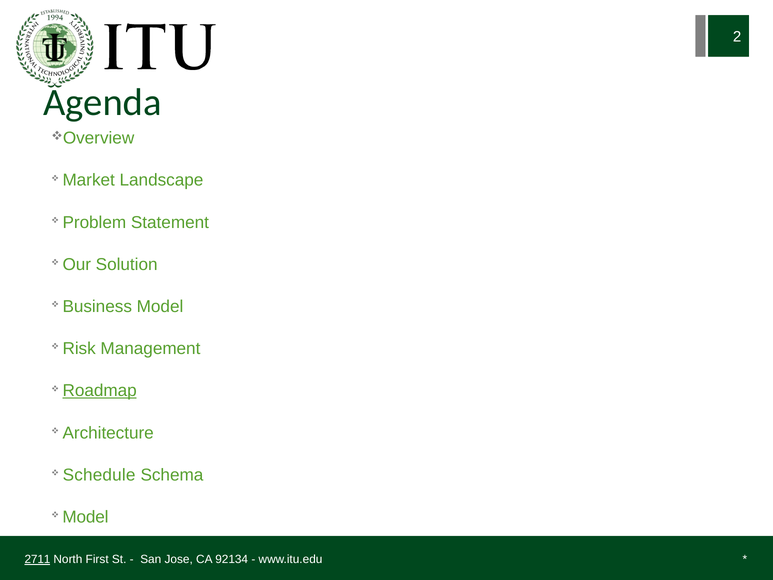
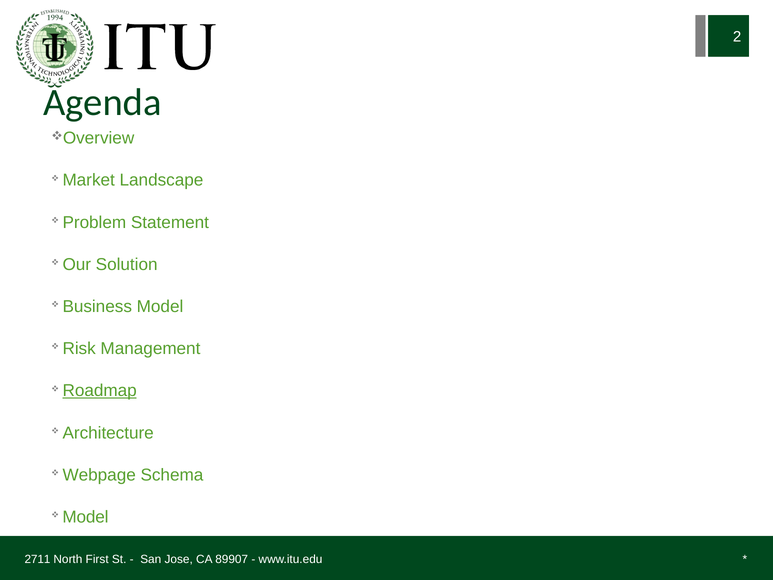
Schedule: Schedule -> Webpage
2711 underline: present -> none
92134: 92134 -> 89907
